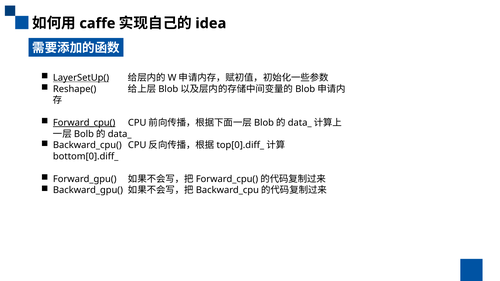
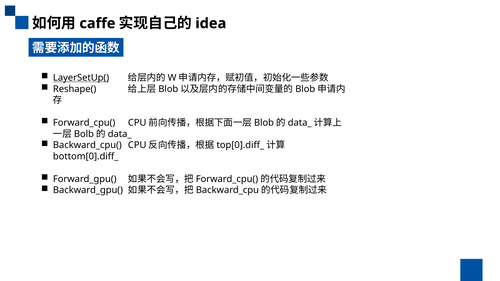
Forward_cpu( underline: present -> none
